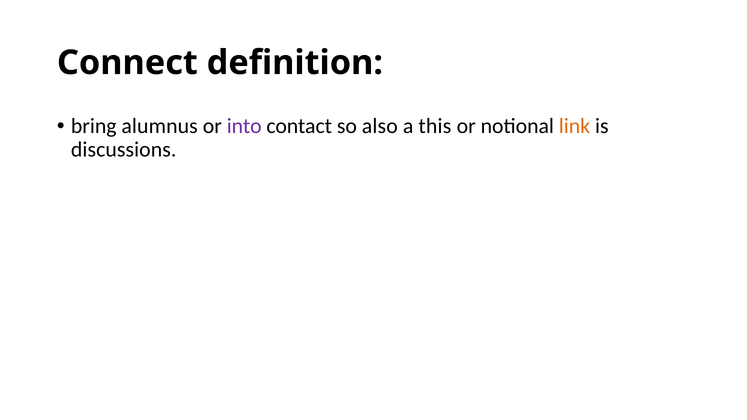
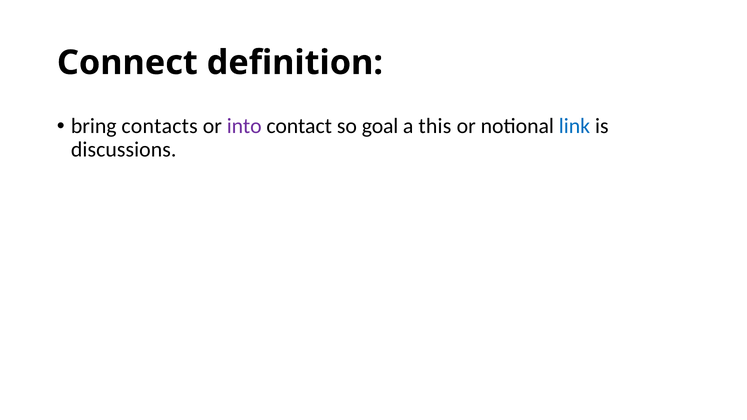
alumnus: alumnus -> contacts
also: also -> goal
link colour: orange -> blue
